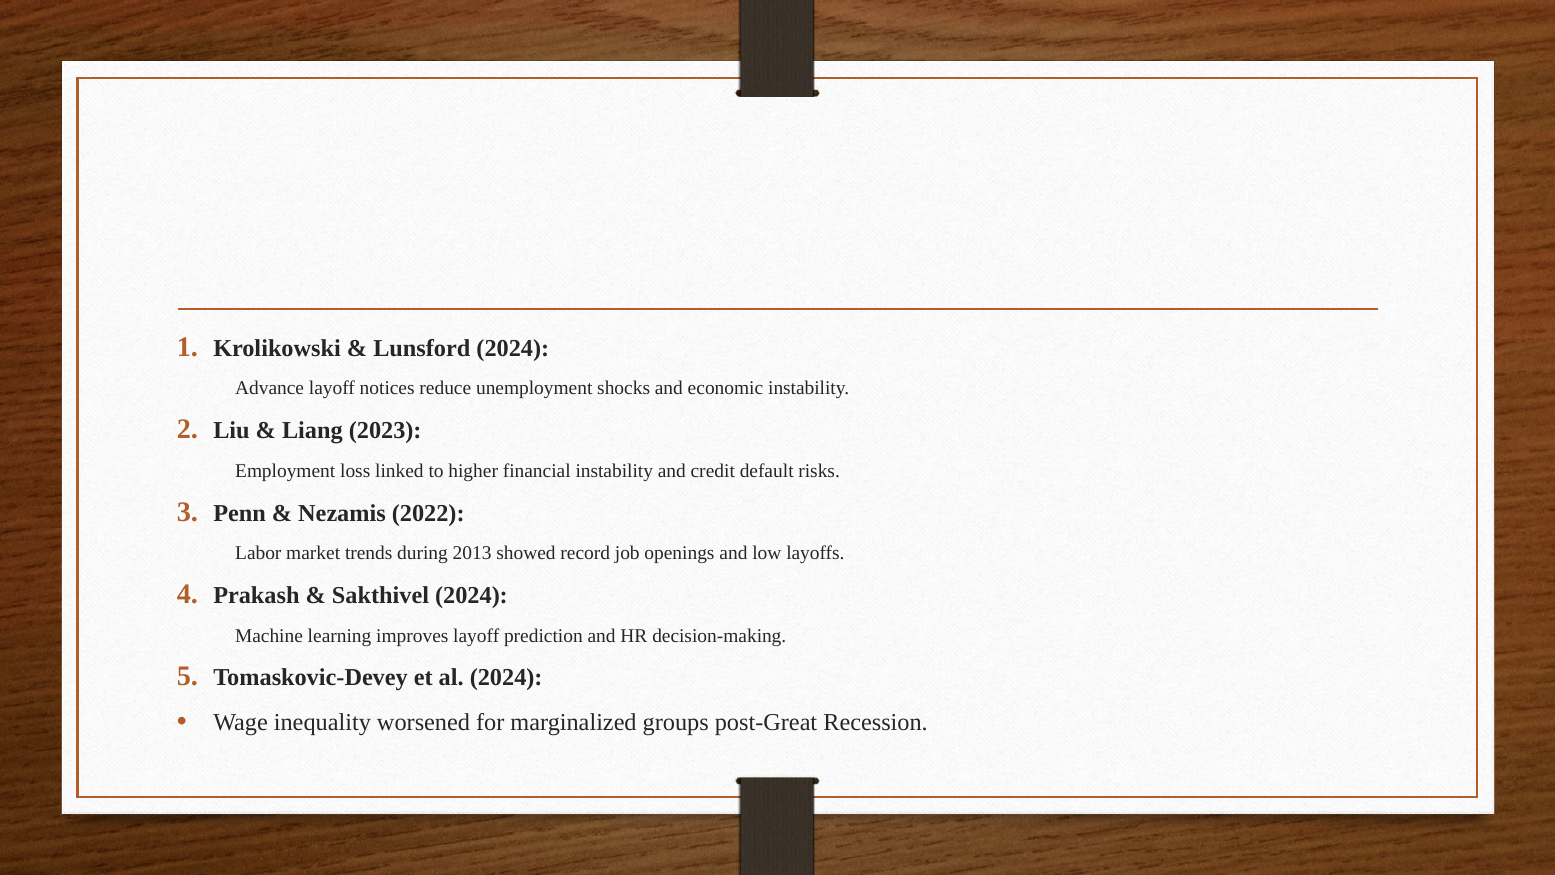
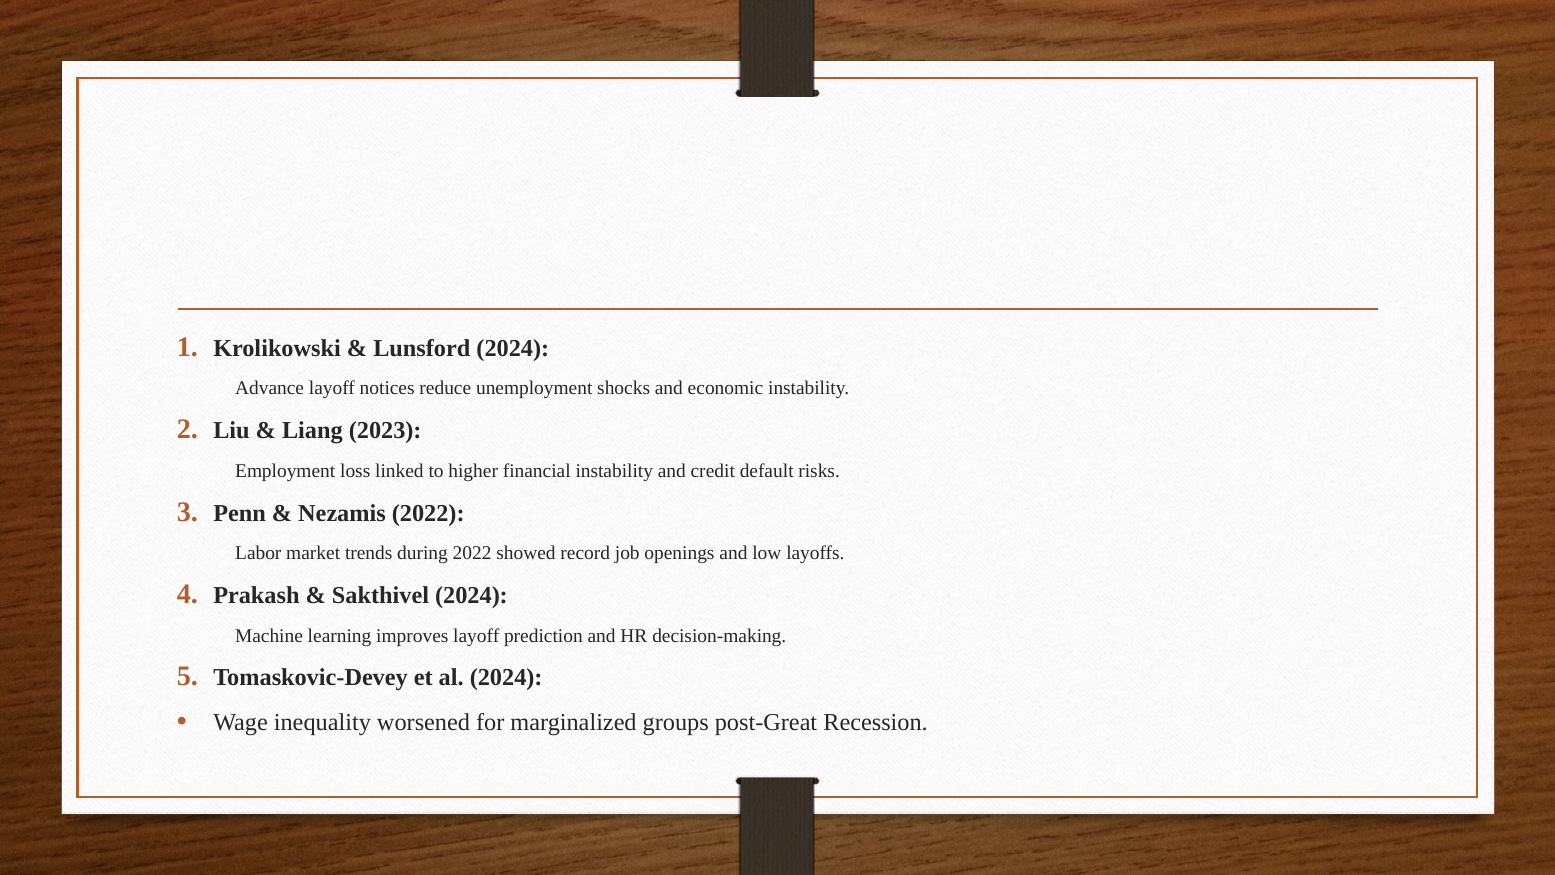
during 2013: 2013 -> 2022
